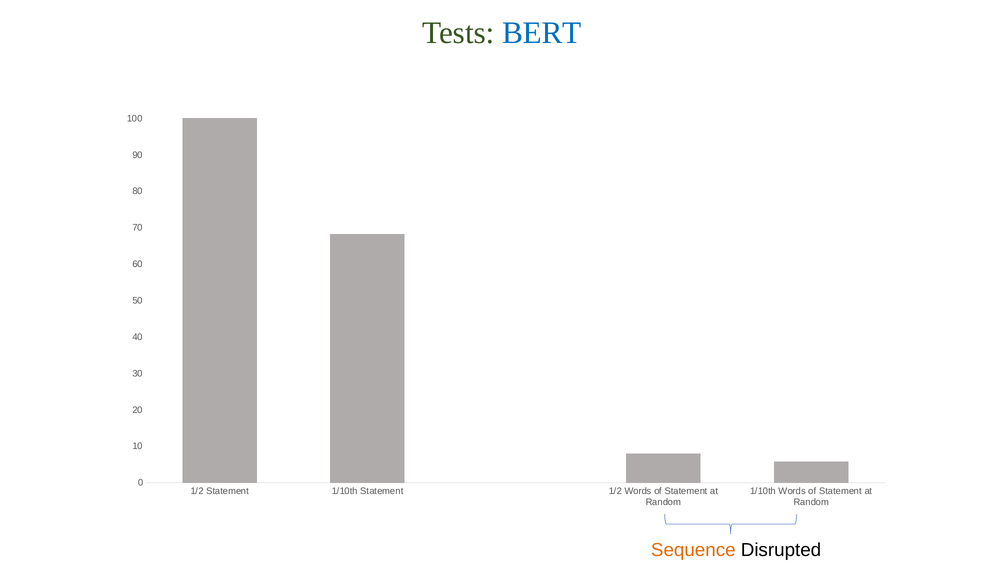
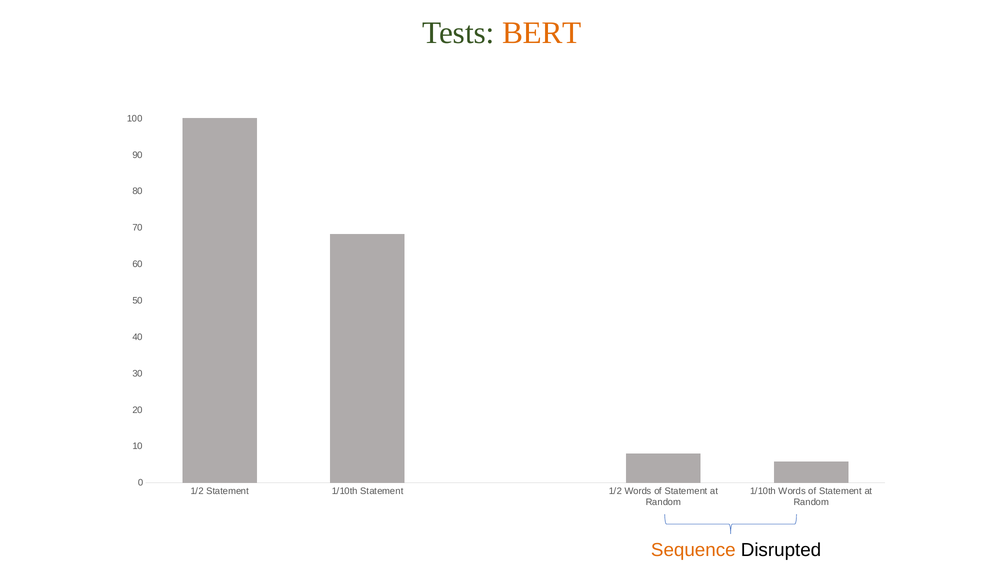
BERT colour: blue -> orange
